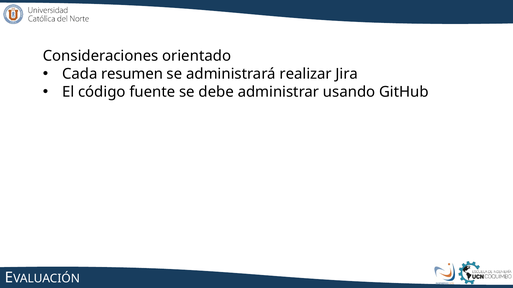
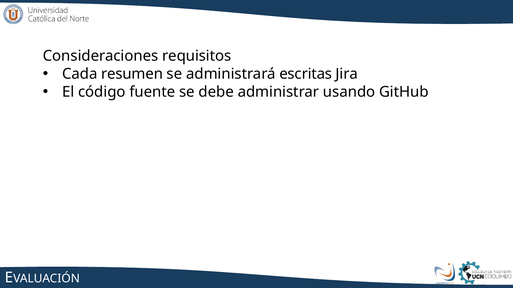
orientado: orientado -> requisitos
realizar: realizar -> escritas
